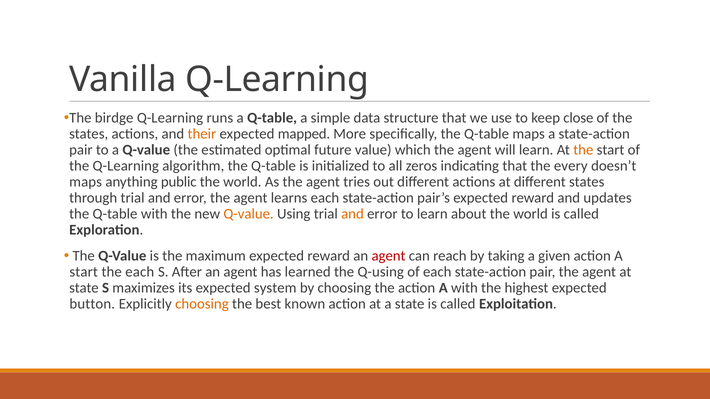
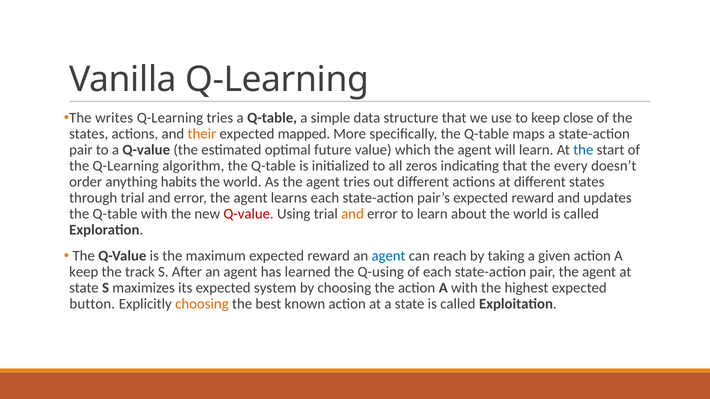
birdge: birdge -> writes
Q-Learning runs: runs -> tries
the at (583, 150) colour: orange -> blue
maps at (86, 182): maps -> order
public: public -> habits
Q-value at (249, 214) colour: orange -> red
agent at (389, 256) colour: red -> blue
start at (84, 272): start -> keep
the each: each -> track
